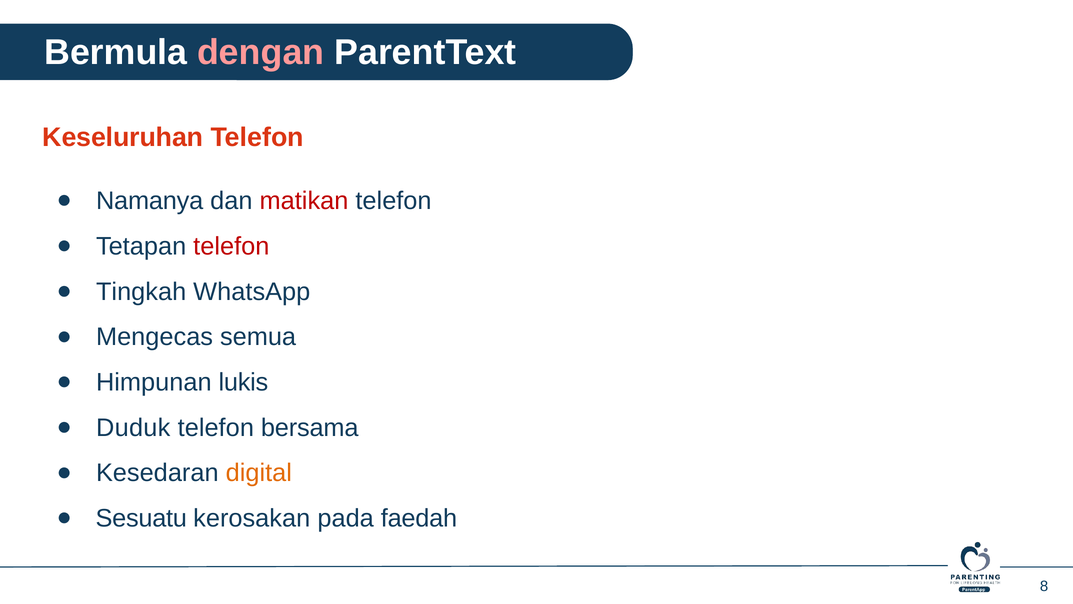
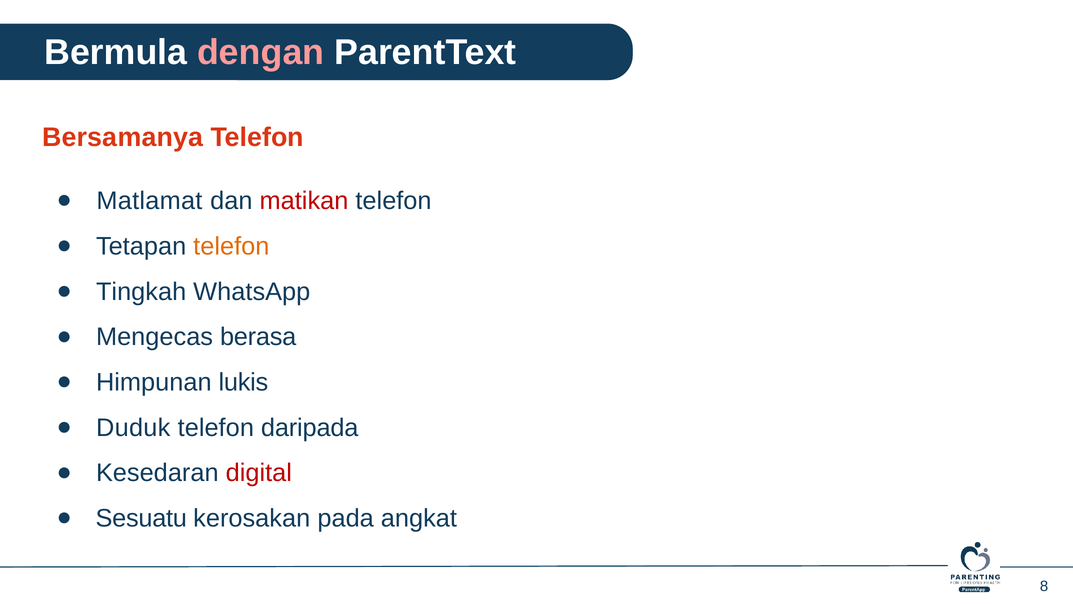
Keseluruhan: Keseluruhan -> Bersamanya
Namanya: Namanya -> Matlamat
telefon at (231, 246) colour: red -> orange
semua: semua -> berasa
bersama: bersama -> daripada
digital colour: orange -> red
faedah: faedah -> angkat
